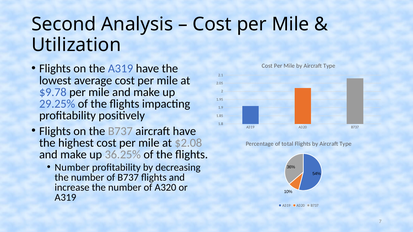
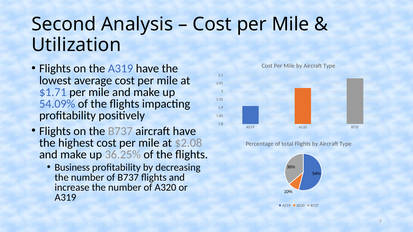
$9.78: $9.78 -> $1.71
29.25%: 29.25% -> 54.09%
Number at (72, 168): Number -> Business
